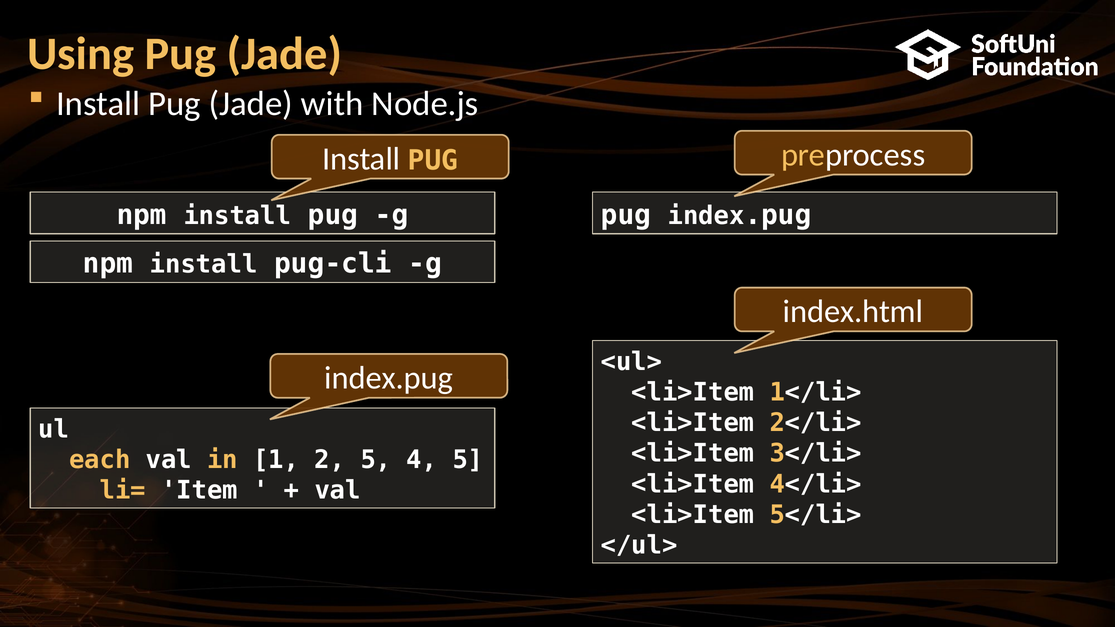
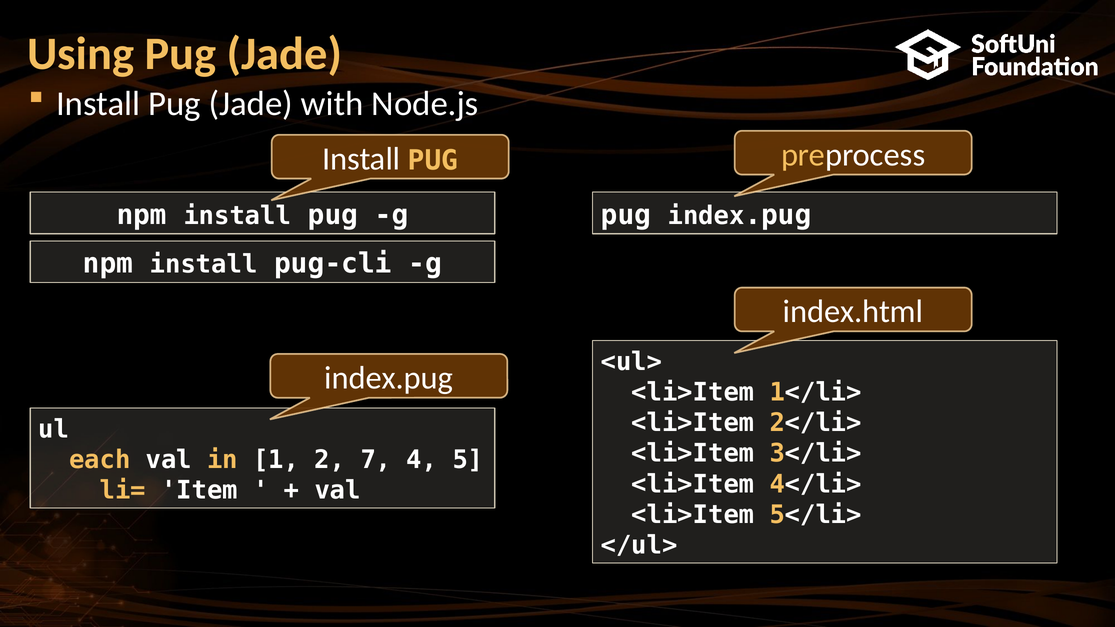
2 5: 5 -> 7
